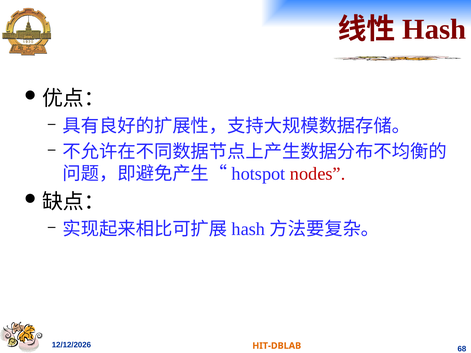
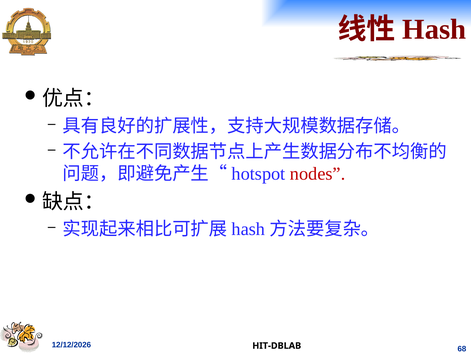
HIT-DBLAB colour: orange -> black
